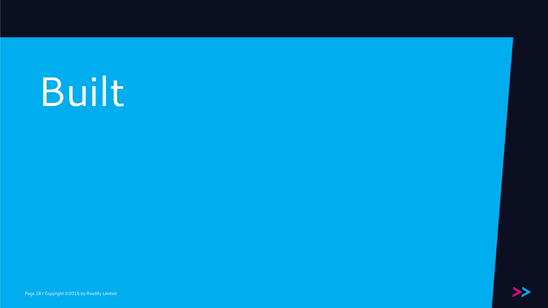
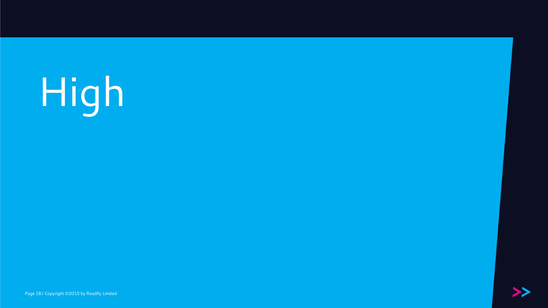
Built: Built -> High
